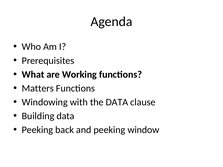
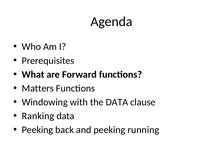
Working: Working -> Forward
Building: Building -> Ranking
window: window -> running
